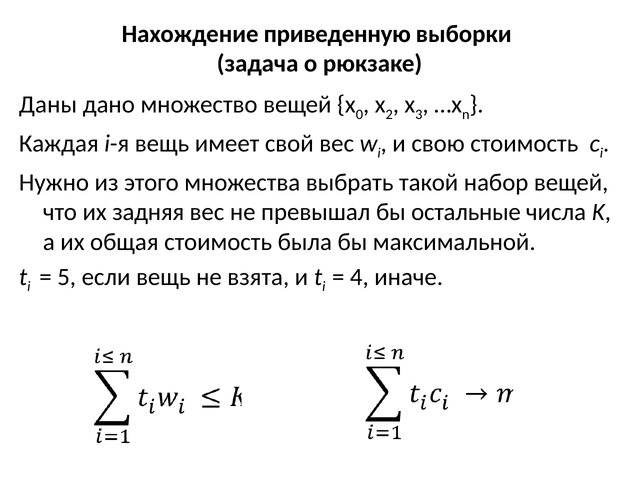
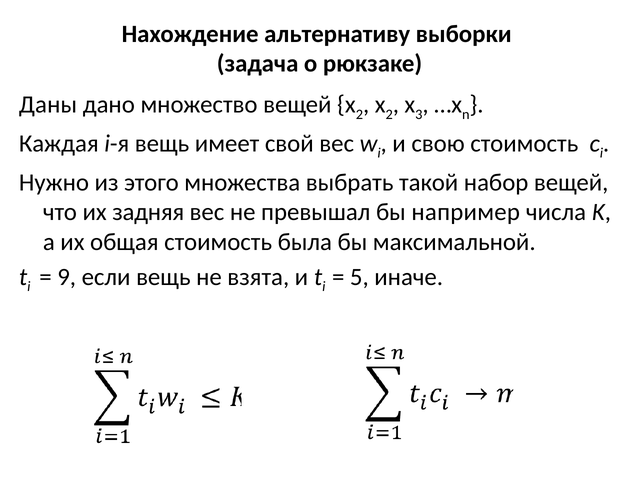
приведенную: приведенную -> альтернативу
0 at (359, 114): 0 -> 2
остальные: остальные -> например
5: 5 -> 9
4: 4 -> 5
